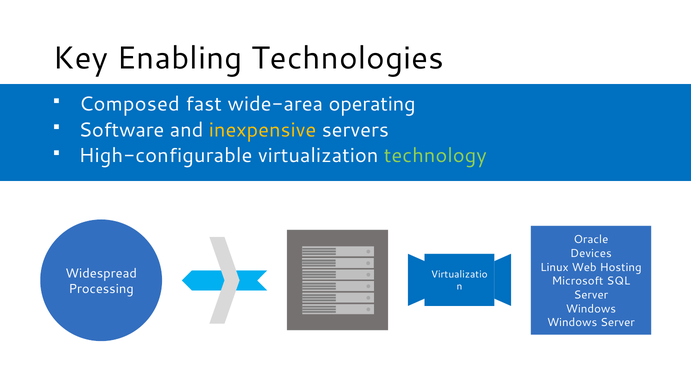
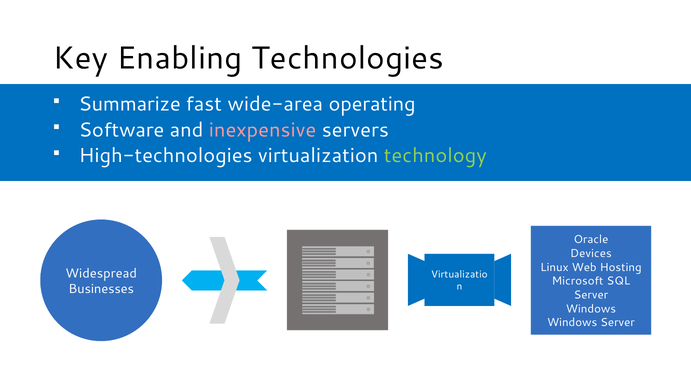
Composed: Composed -> Summarize
inexpensive colour: yellow -> pink
High-configurable: High-configurable -> High-technologies
Processing: Processing -> Businesses
